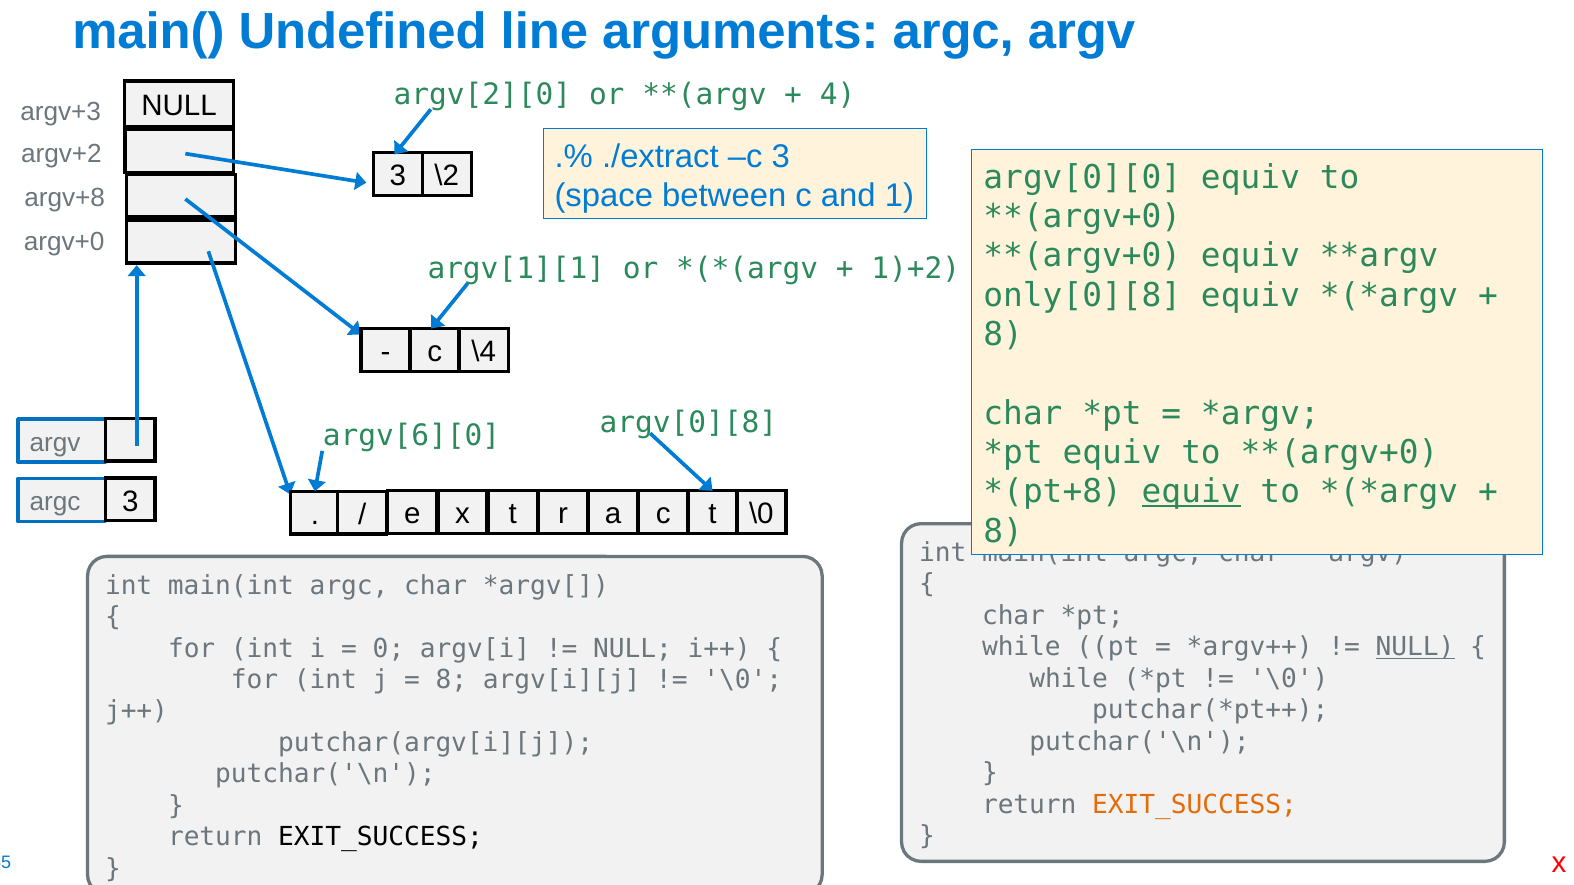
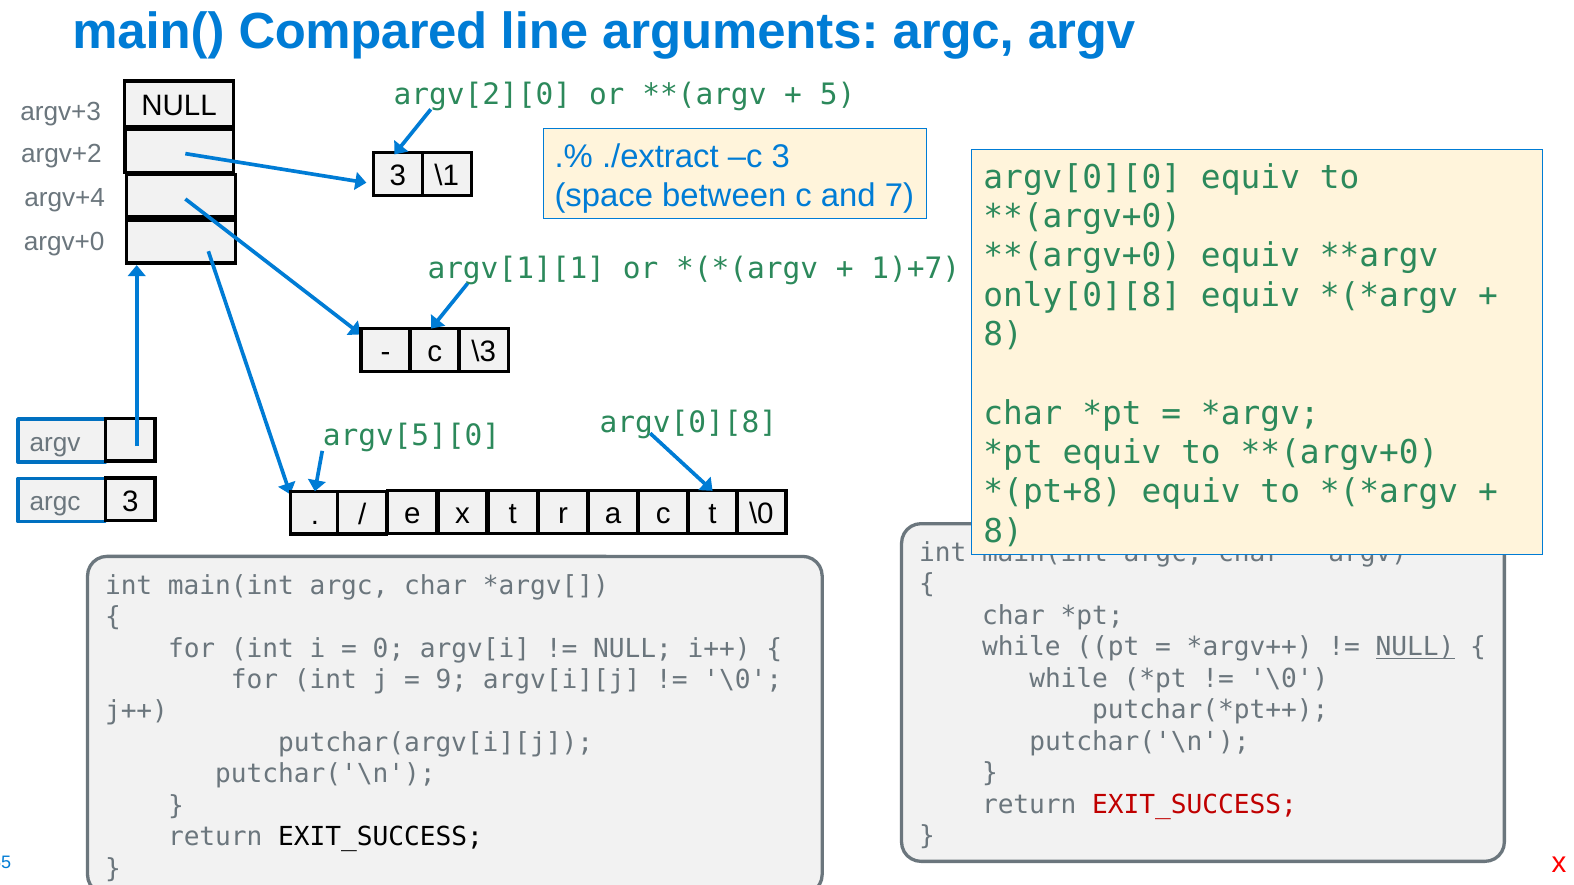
Undefined: Undefined -> Compared
4: 4 -> 5
\2: \2 -> \1
1: 1 -> 7
argv+8: argv+8 -> argv+4
1)+2: 1)+2 -> 1)+7
\4: \4 -> \3
argv[6][0: argv[6][0 -> argv[5][0
equiv at (1191, 492) underline: present -> none
8 at (451, 680): 8 -> 9
EXIT_SUCCESS at (1195, 805) colour: orange -> red
